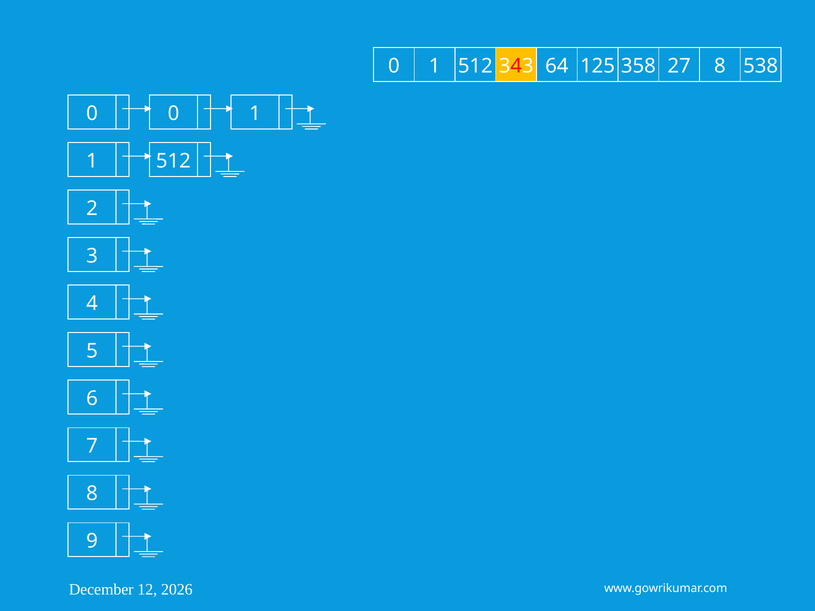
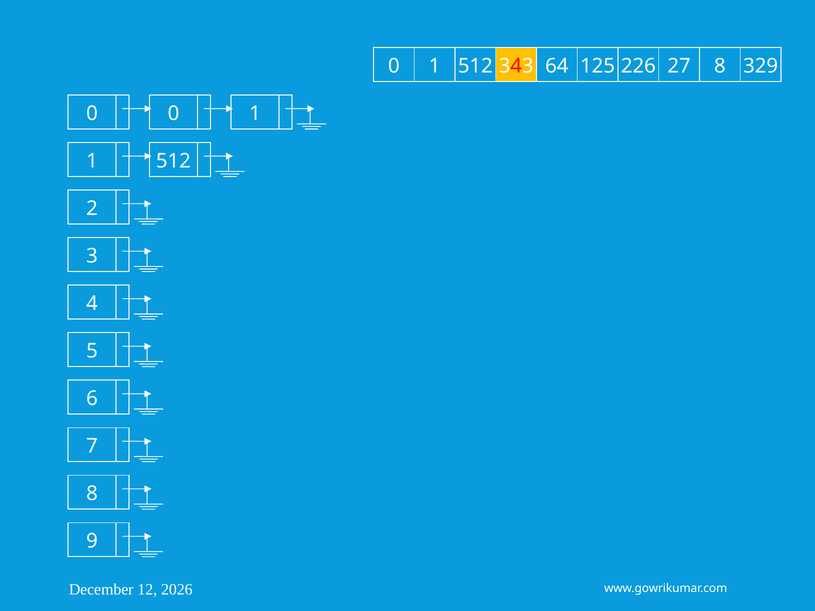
358: 358 -> 226
538: 538 -> 329
